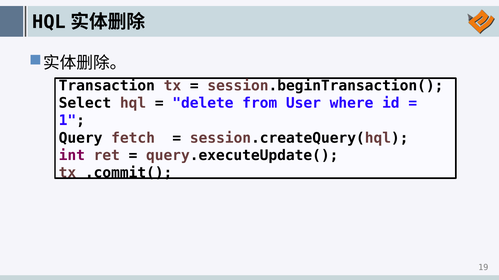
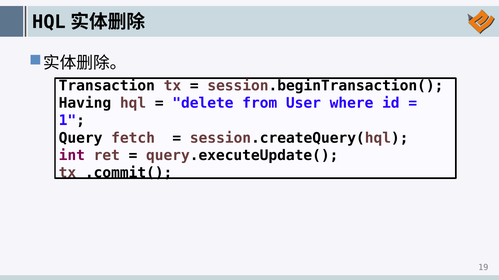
Select: Select -> Having
